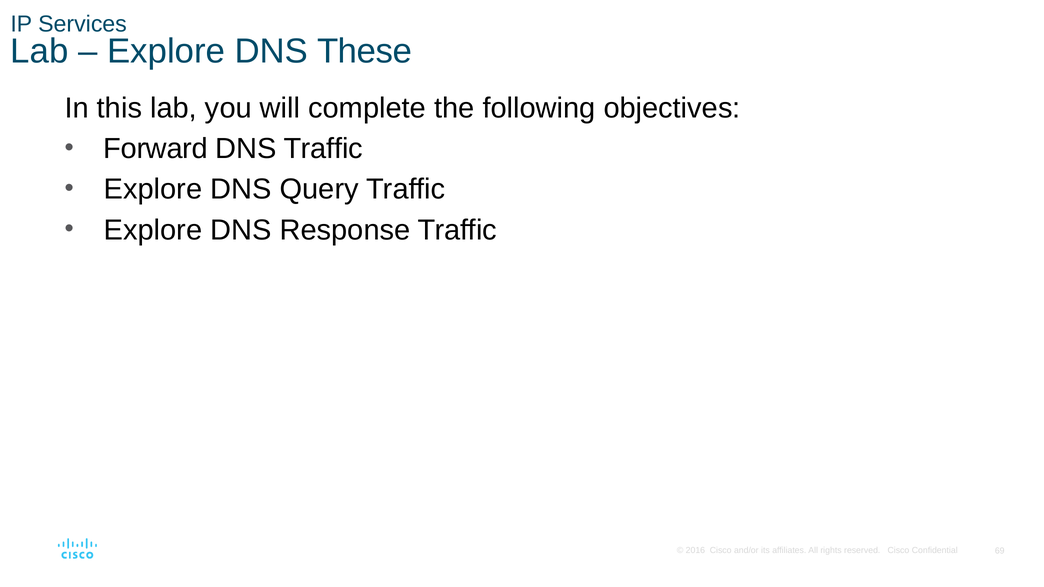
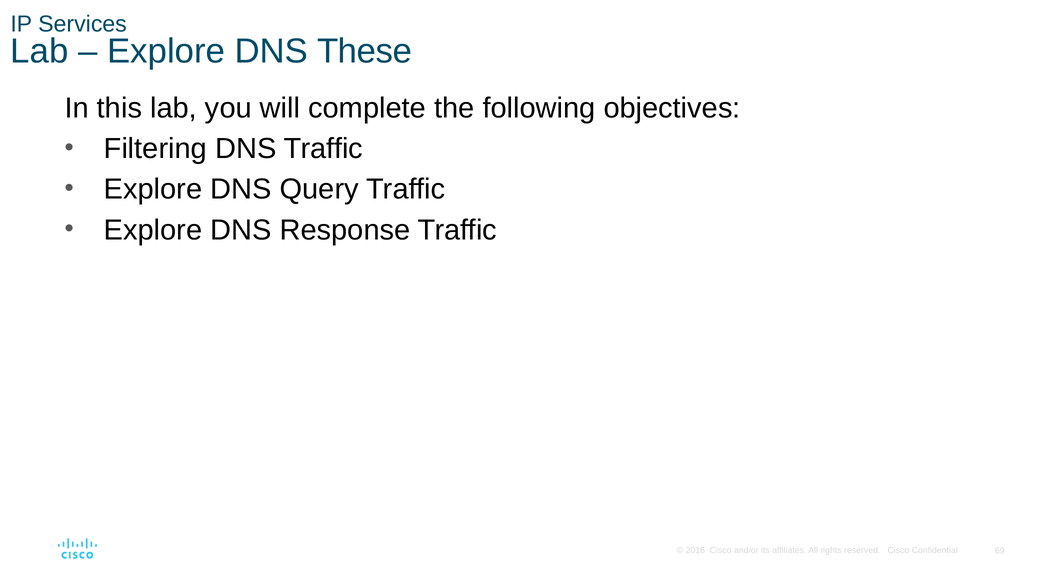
Forward: Forward -> Filtering
